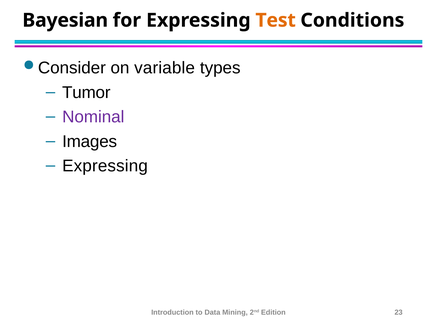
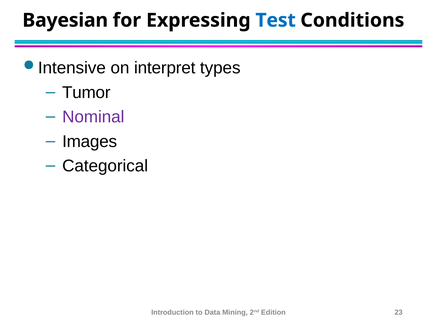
Test colour: orange -> blue
Consider: Consider -> Intensive
variable: variable -> interpret
Expressing at (105, 166): Expressing -> Categorical
